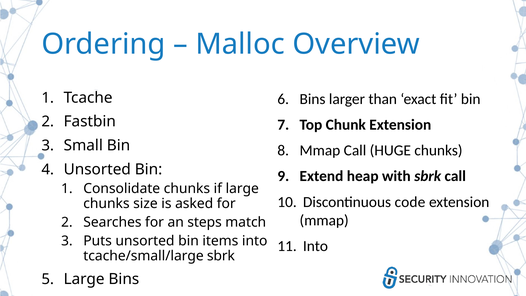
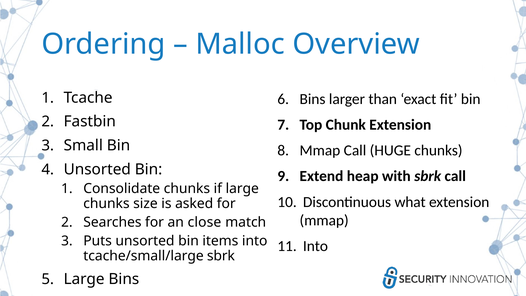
code: code -> what
steps: steps -> close
